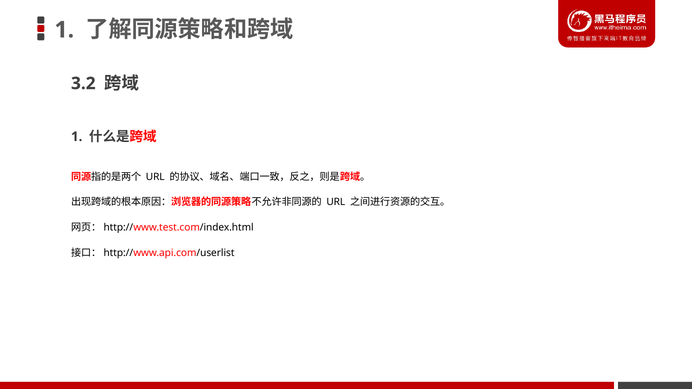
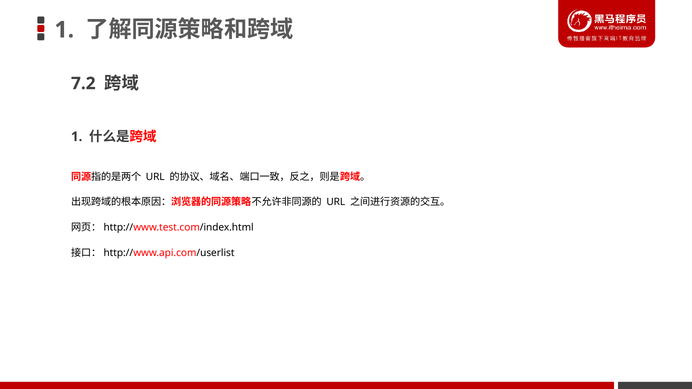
3.2: 3.2 -> 7.2
